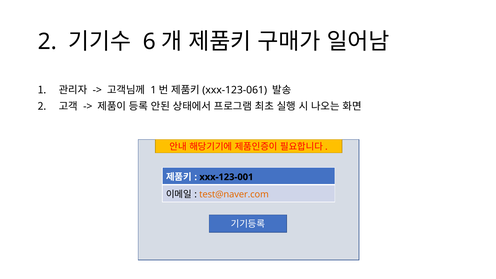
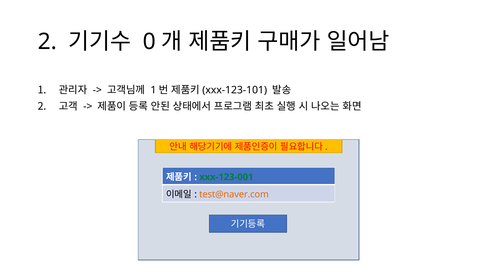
6: 6 -> 0
xxx-123-061: xxx-123-061 -> xxx-123-101
xxx-123-001 colour: black -> green
